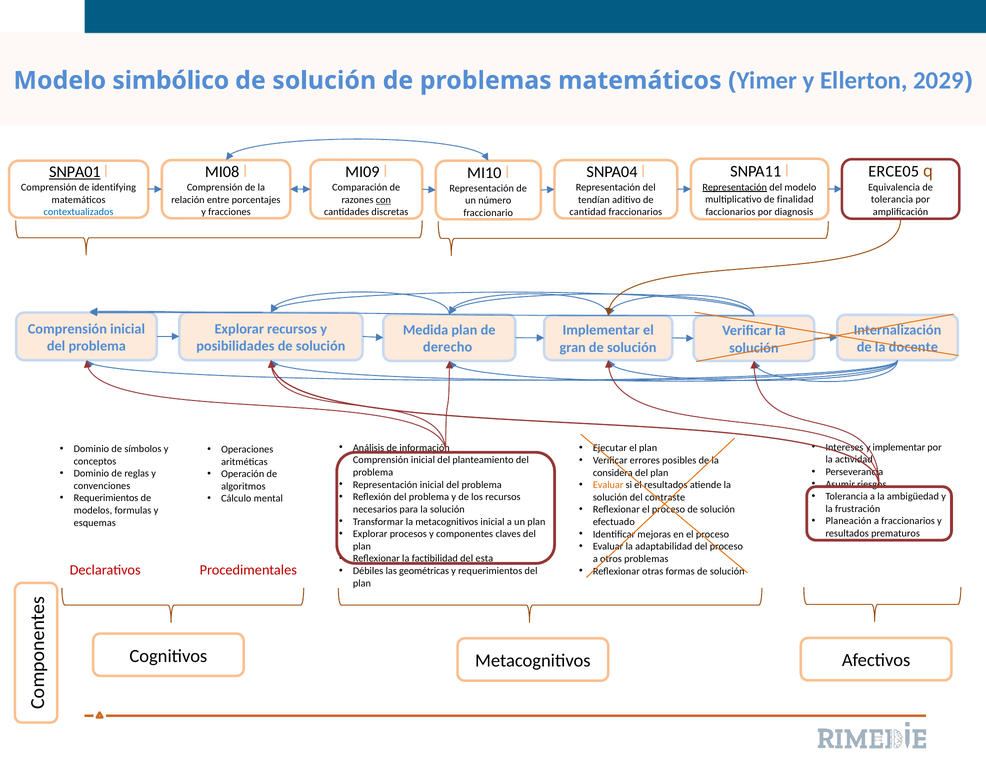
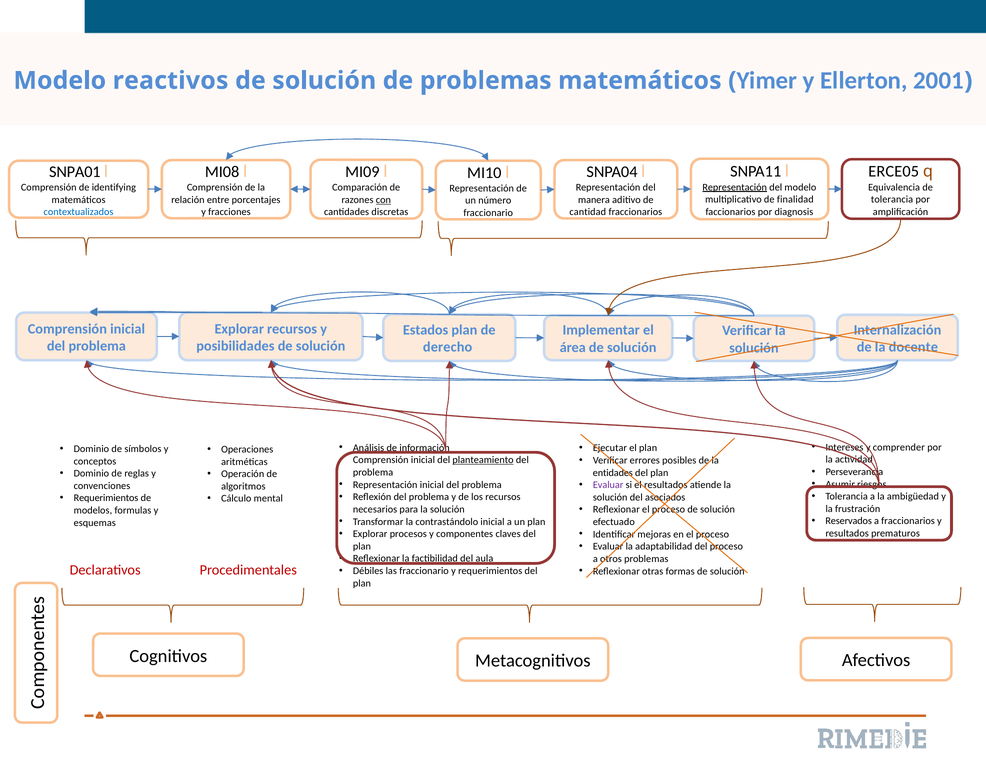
simbólico: simbólico -> reactivos
2029: 2029 -> 2001
SNPA01 underline: present -> none
tendían: tendían -> manera
Medida: Medida -> Estados
gran: gran -> área
y implementar: implementar -> comprender
planteamiento underline: none -> present
considera: considera -> entidades
Evaluar at (608, 485) colour: orange -> purple
contraste: contraste -> asociados
Planeación: Planeación -> Reservados
la metacognitivos: metacognitivos -> contrastándolo
esta: esta -> aula
las geométricas: geométricas -> fraccionario
